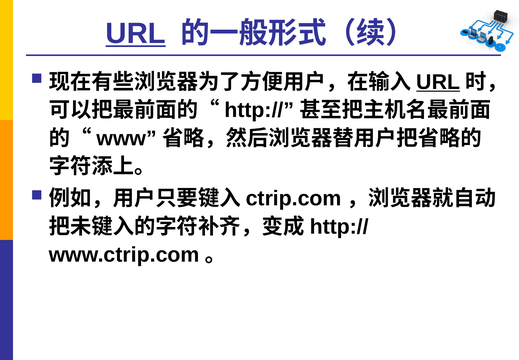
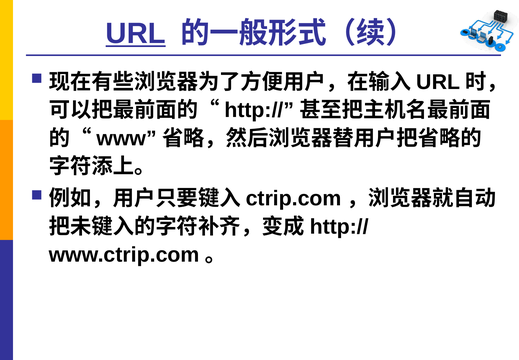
URL at (438, 82) underline: present -> none
